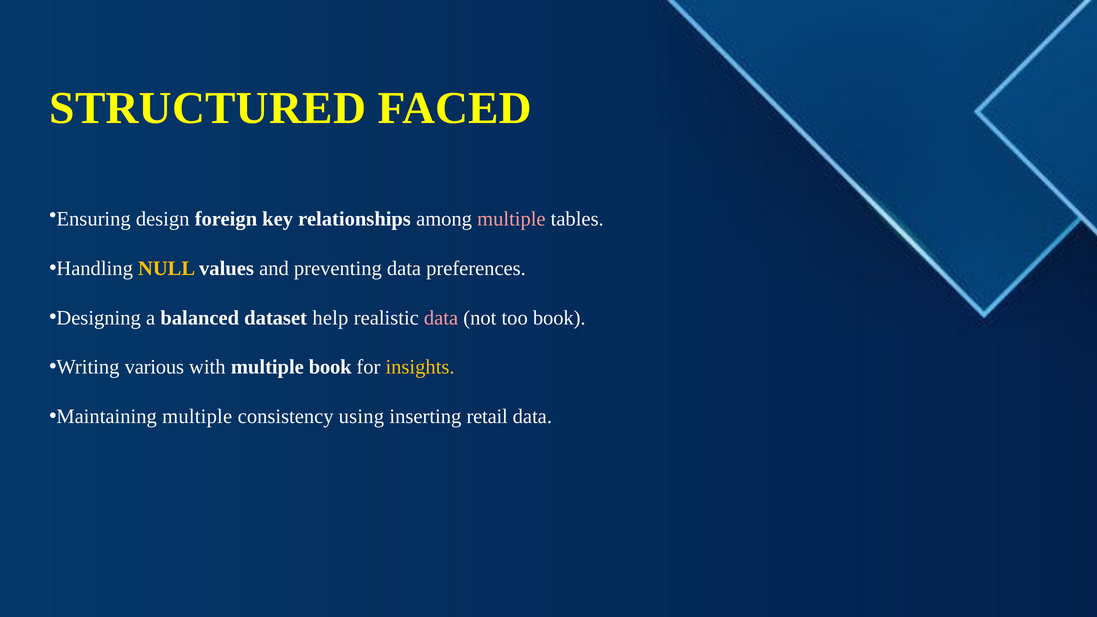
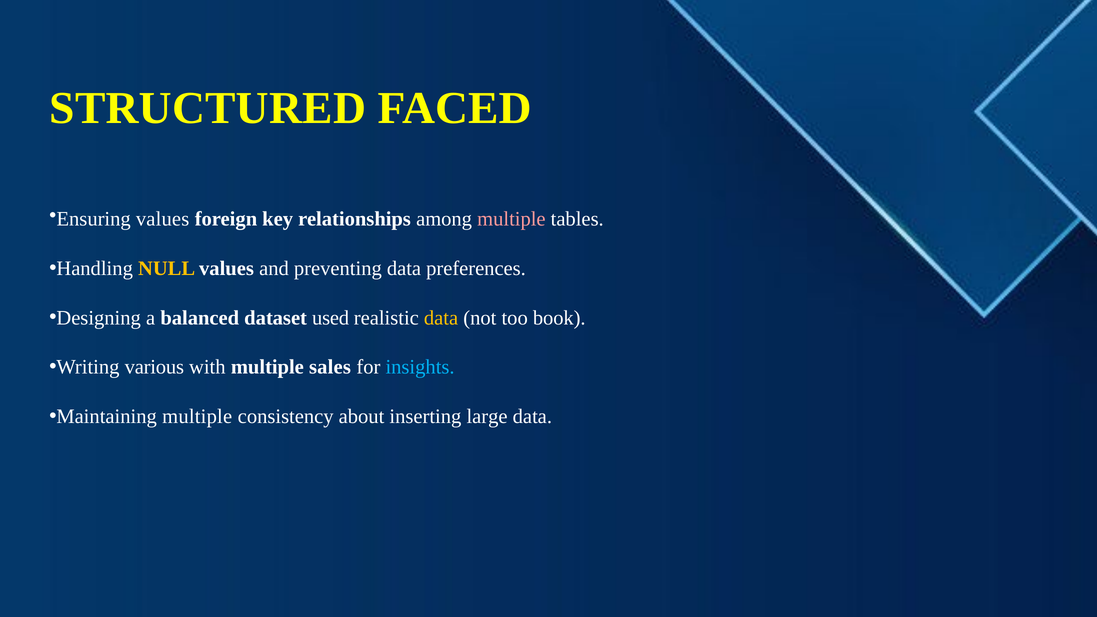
Ensuring design: design -> values
help: help -> used
data at (441, 318) colour: pink -> yellow
multiple book: book -> sales
insights colour: yellow -> light blue
using: using -> about
retail: retail -> large
